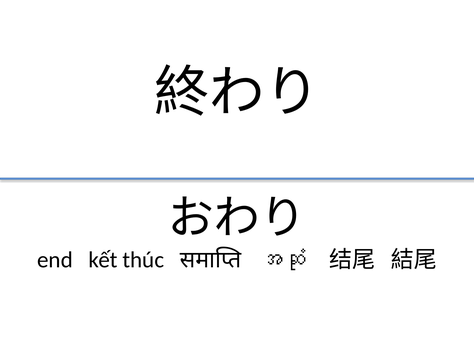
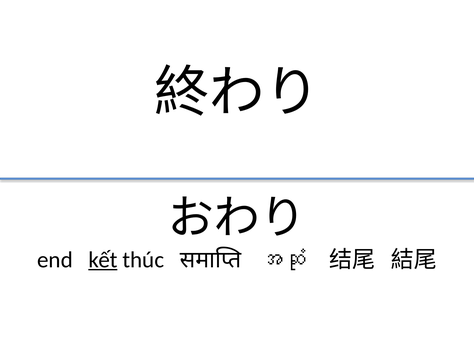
kết underline: none -> present
